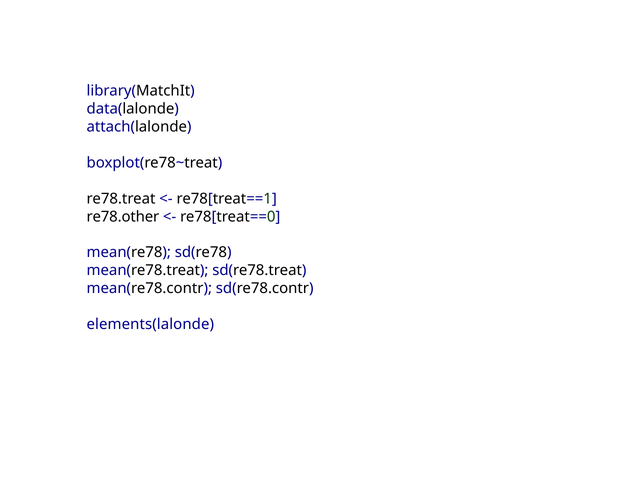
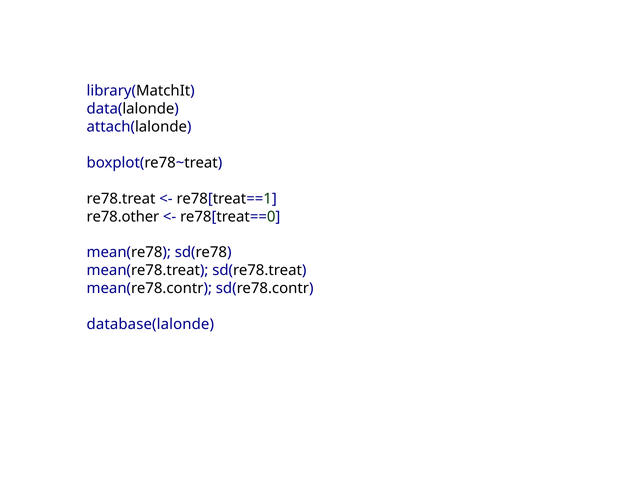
elements(lalonde: elements(lalonde -> database(lalonde
